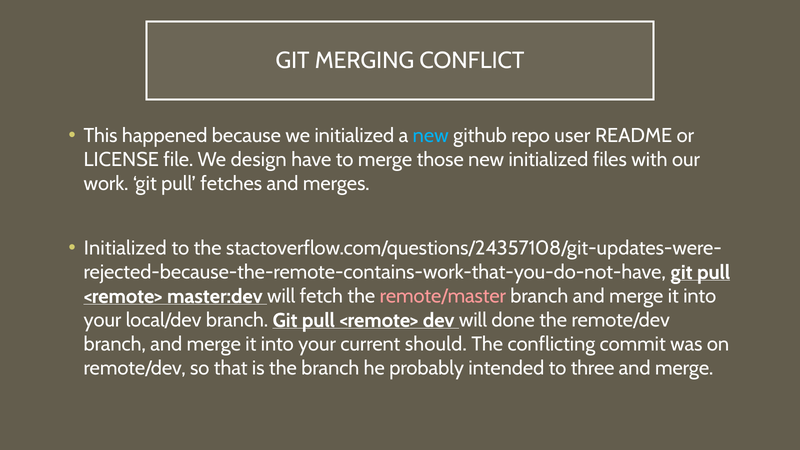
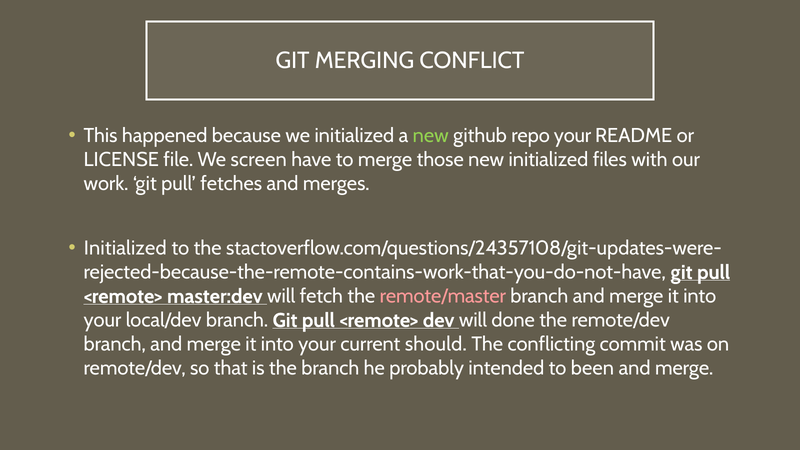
new at (431, 136) colour: light blue -> light green
repo user: user -> your
design: design -> screen
three: three -> been
